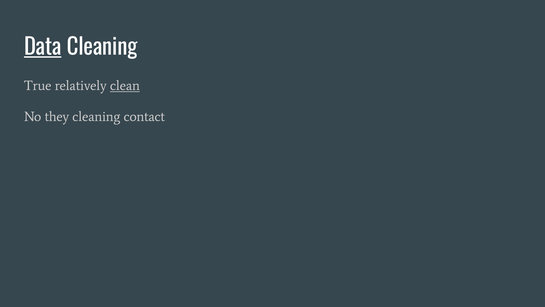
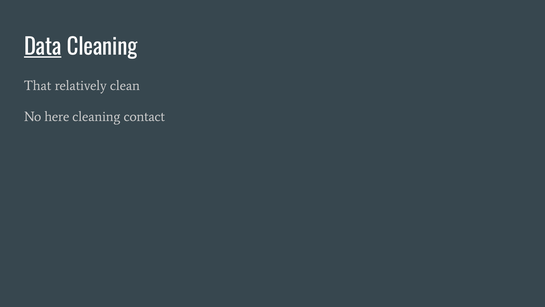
True: True -> That
clean underline: present -> none
they: they -> here
